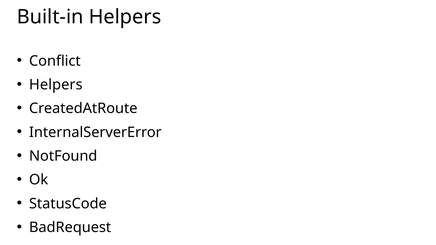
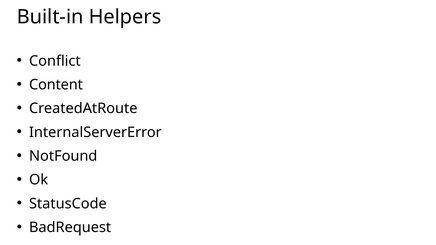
Helpers at (56, 85): Helpers -> Content
